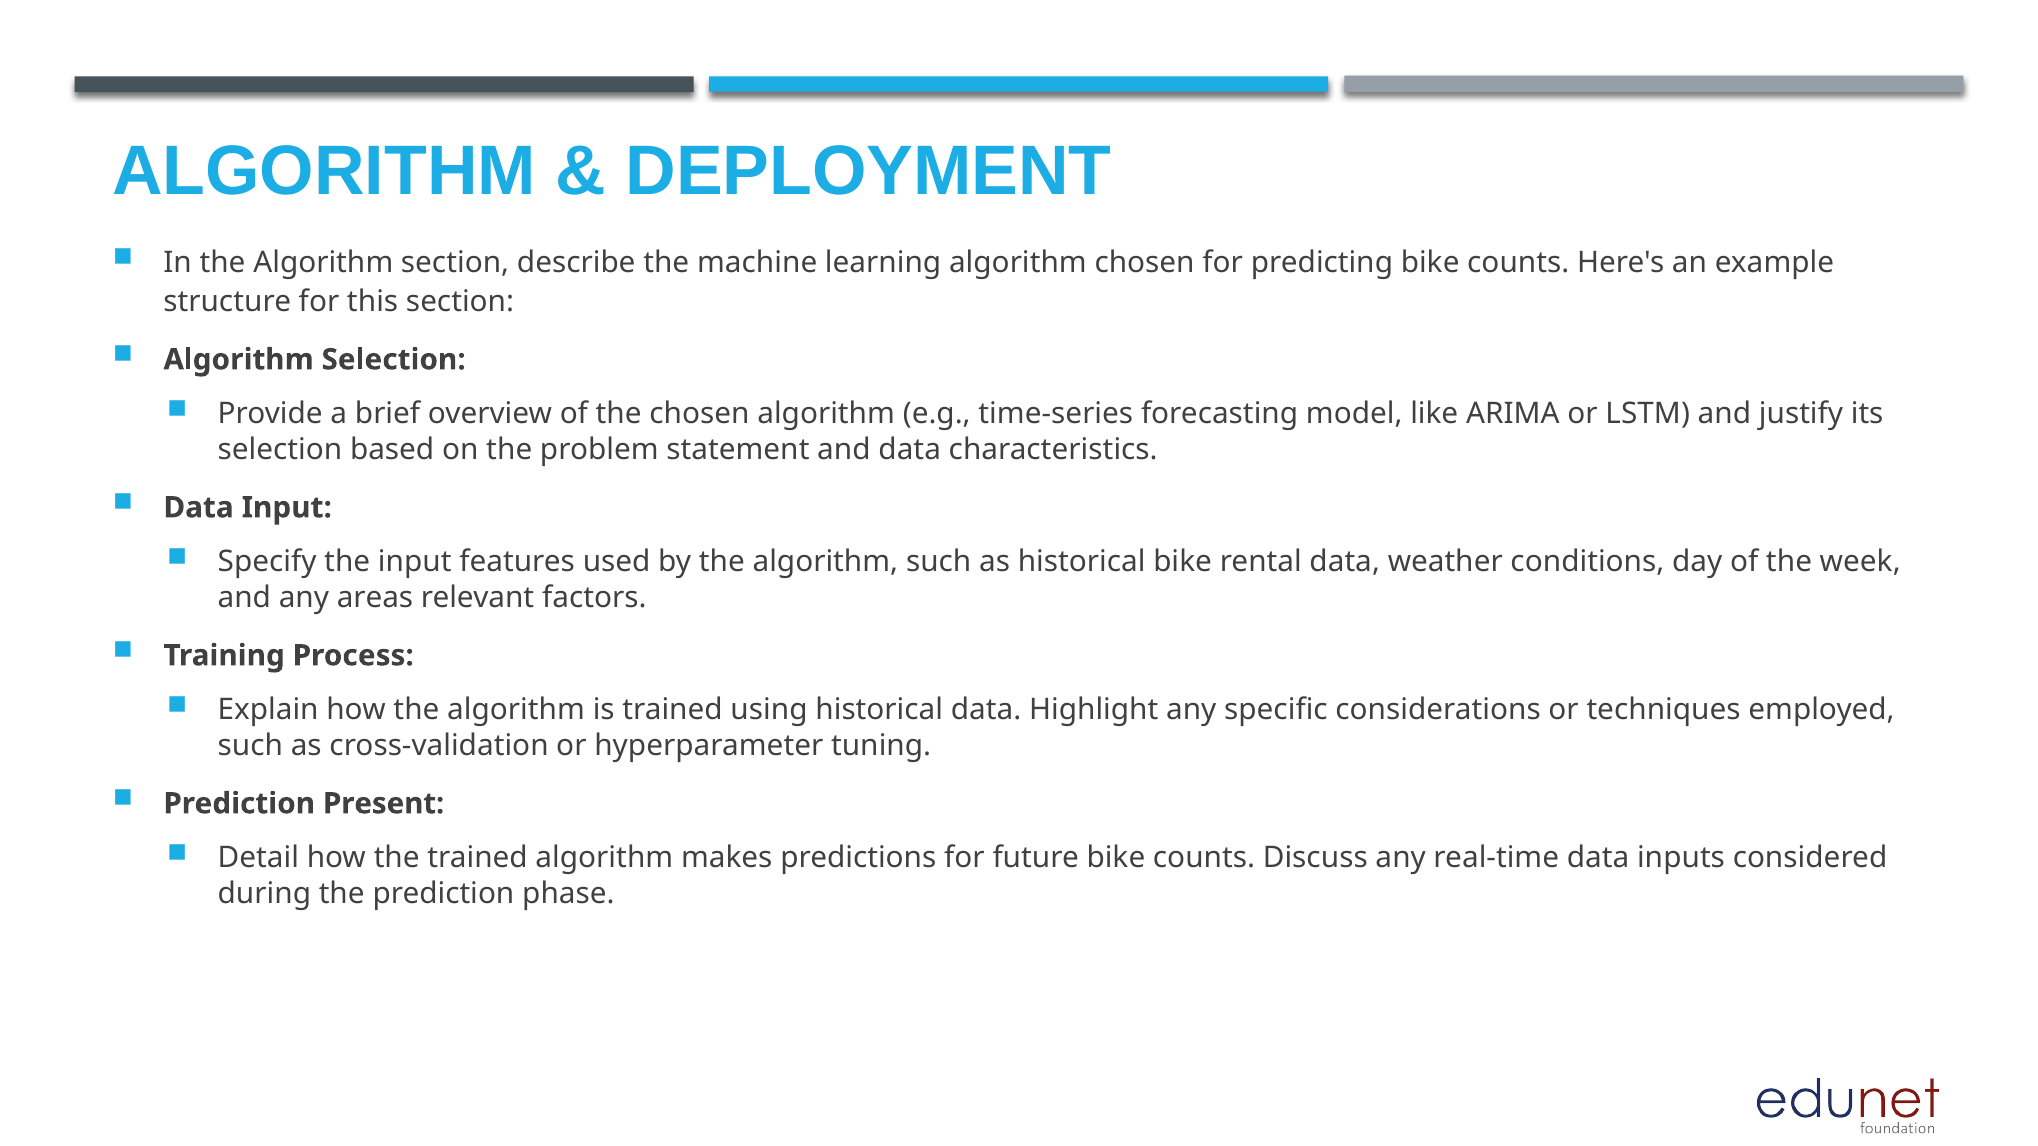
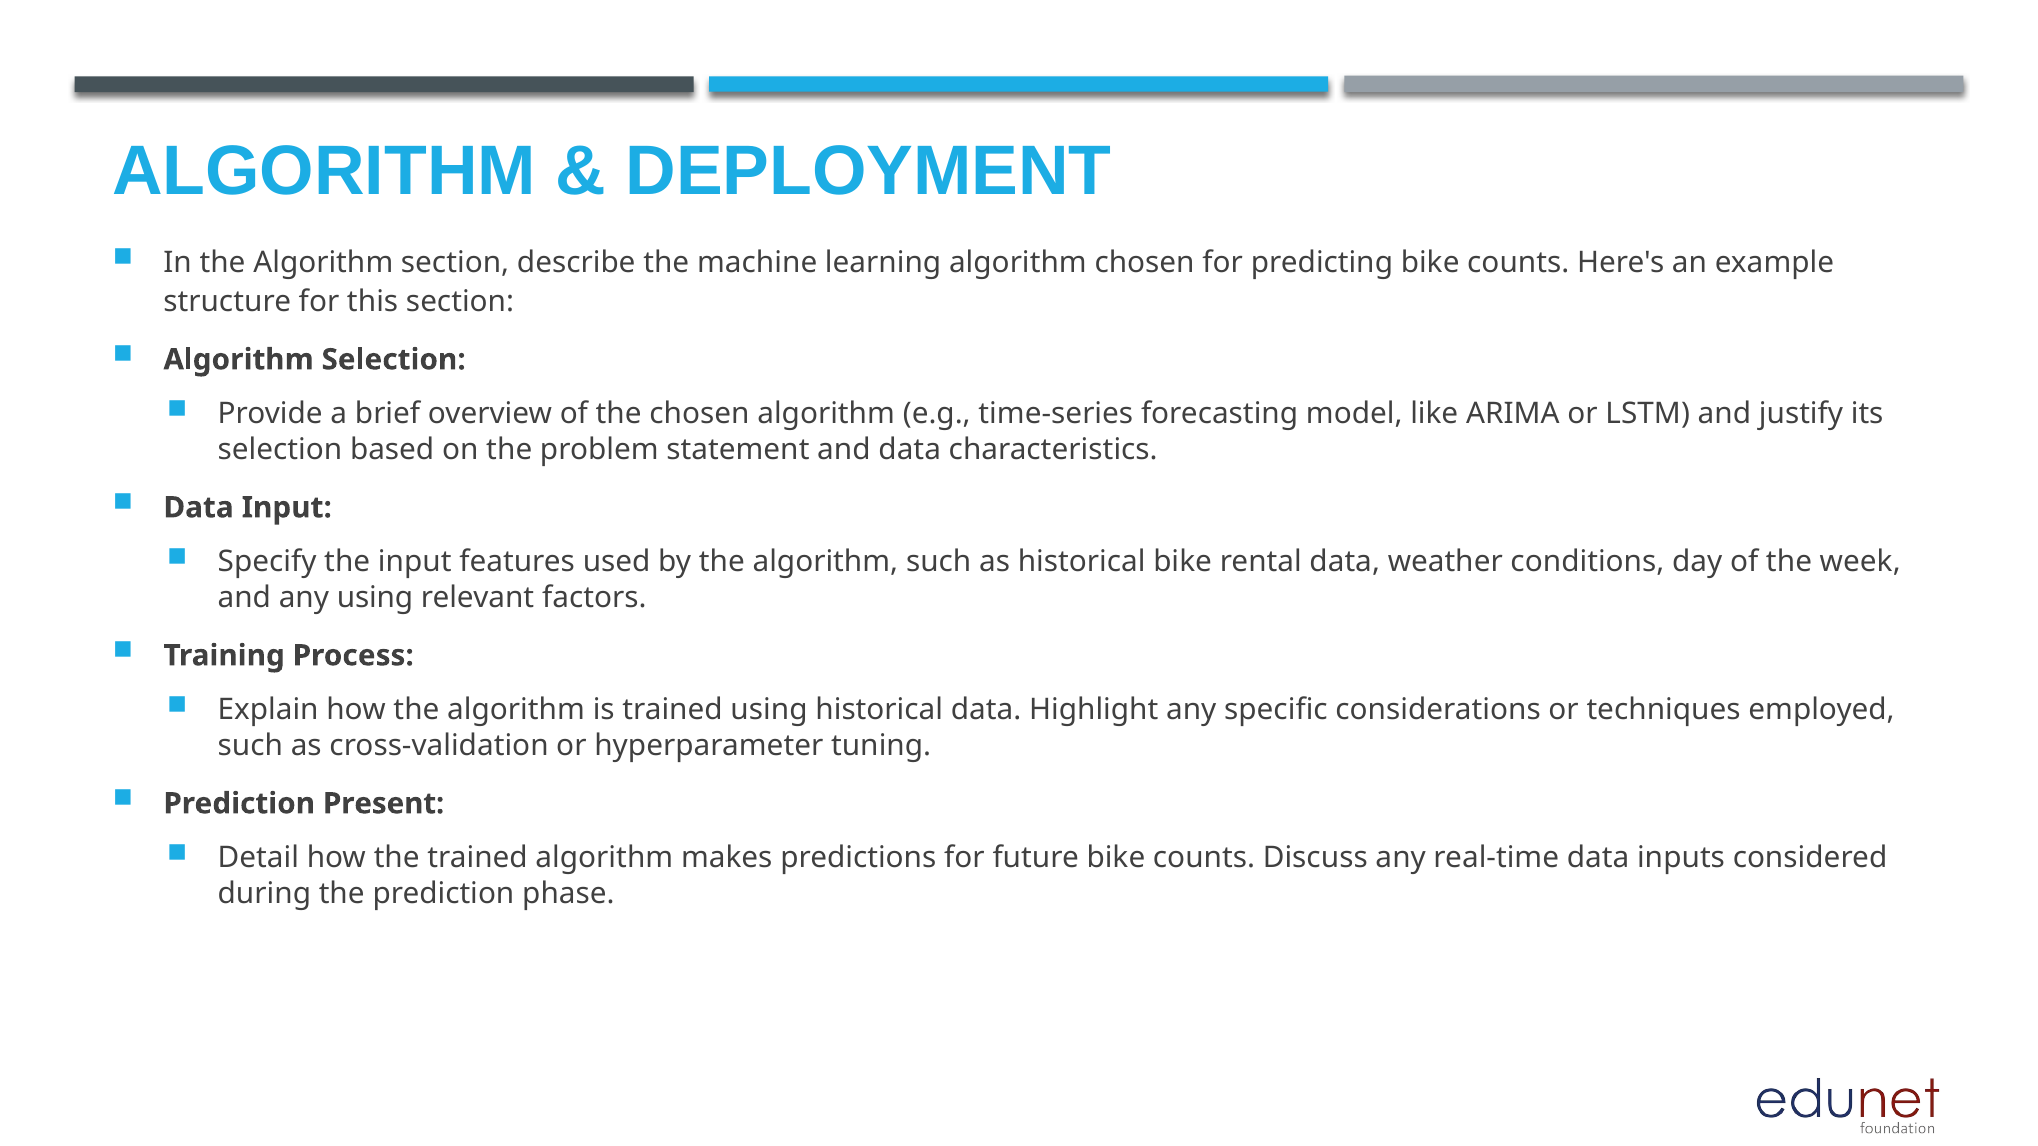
any areas: areas -> using
